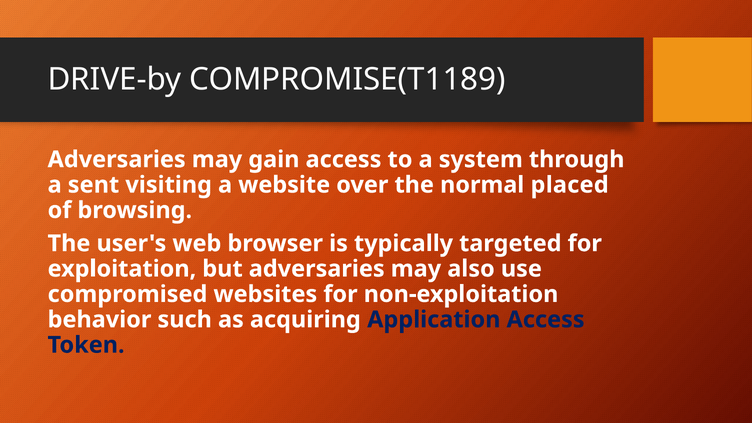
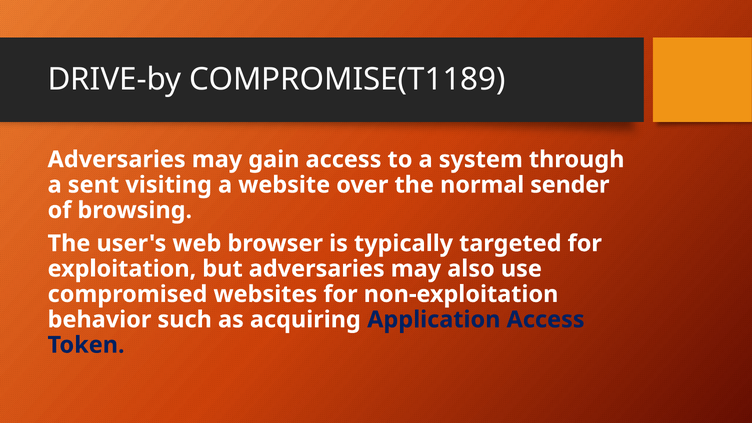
placed: placed -> sender
